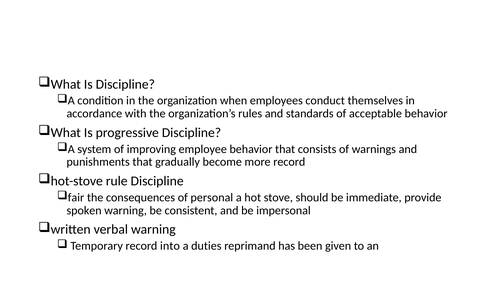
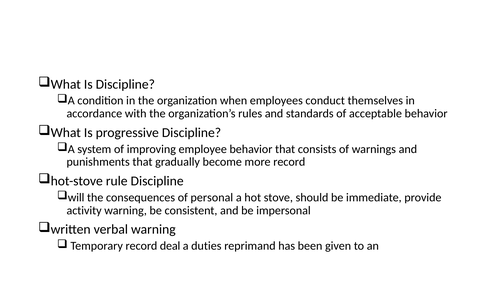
fair: fair -> will
spoken: spoken -> activity
into: into -> deal
